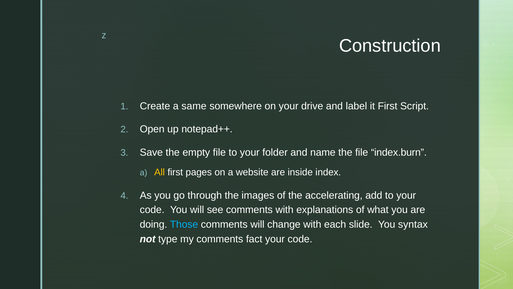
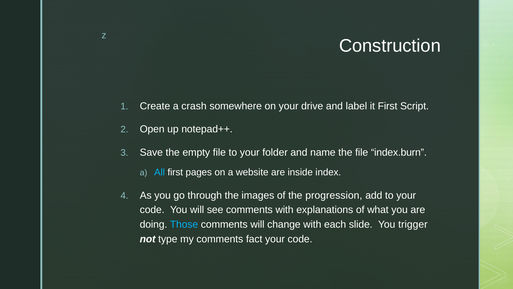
same: same -> crash
All colour: yellow -> light blue
accelerating: accelerating -> progression
syntax: syntax -> trigger
